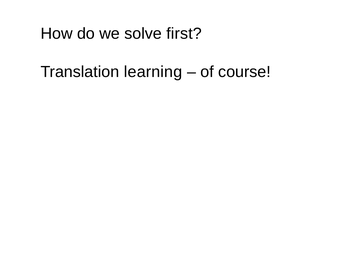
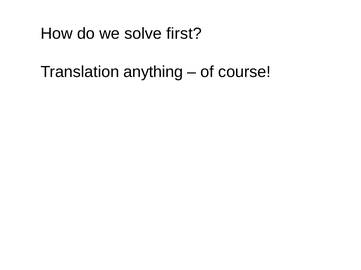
learning: learning -> anything
